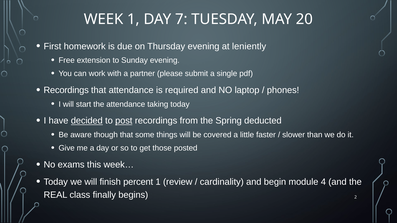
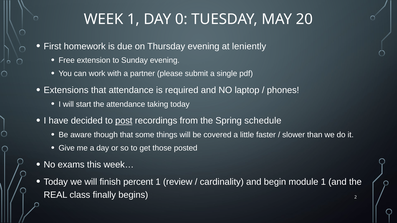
7: 7 -> 0
Recordings at (66, 90): Recordings -> Extensions
decided underline: present -> none
deducted: deducted -> schedule
module 4: 4 -> 1
